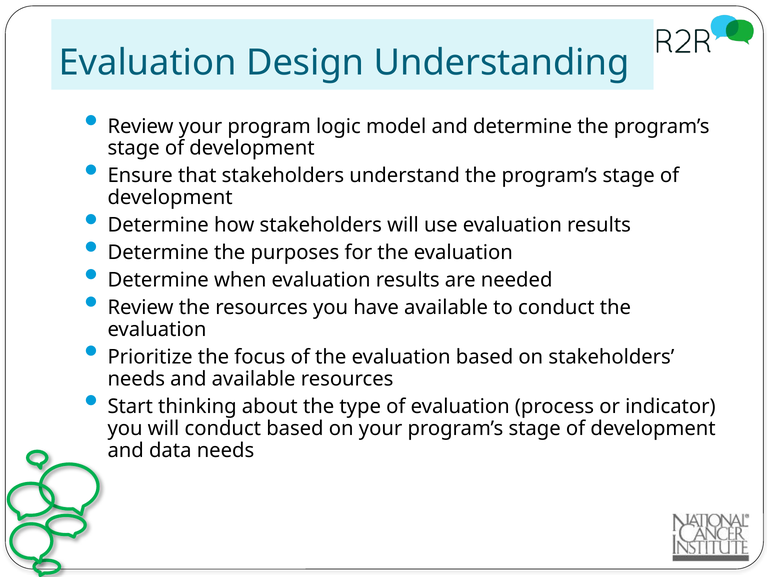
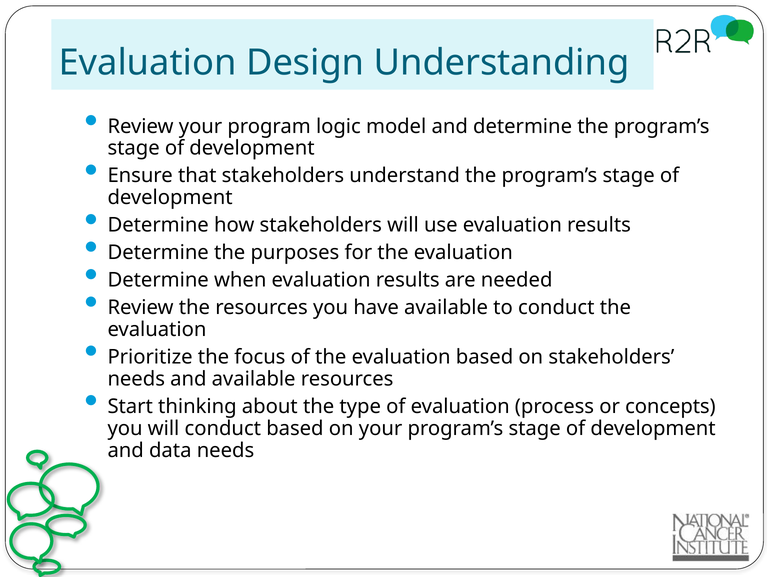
indicator: indicator -> concepts
